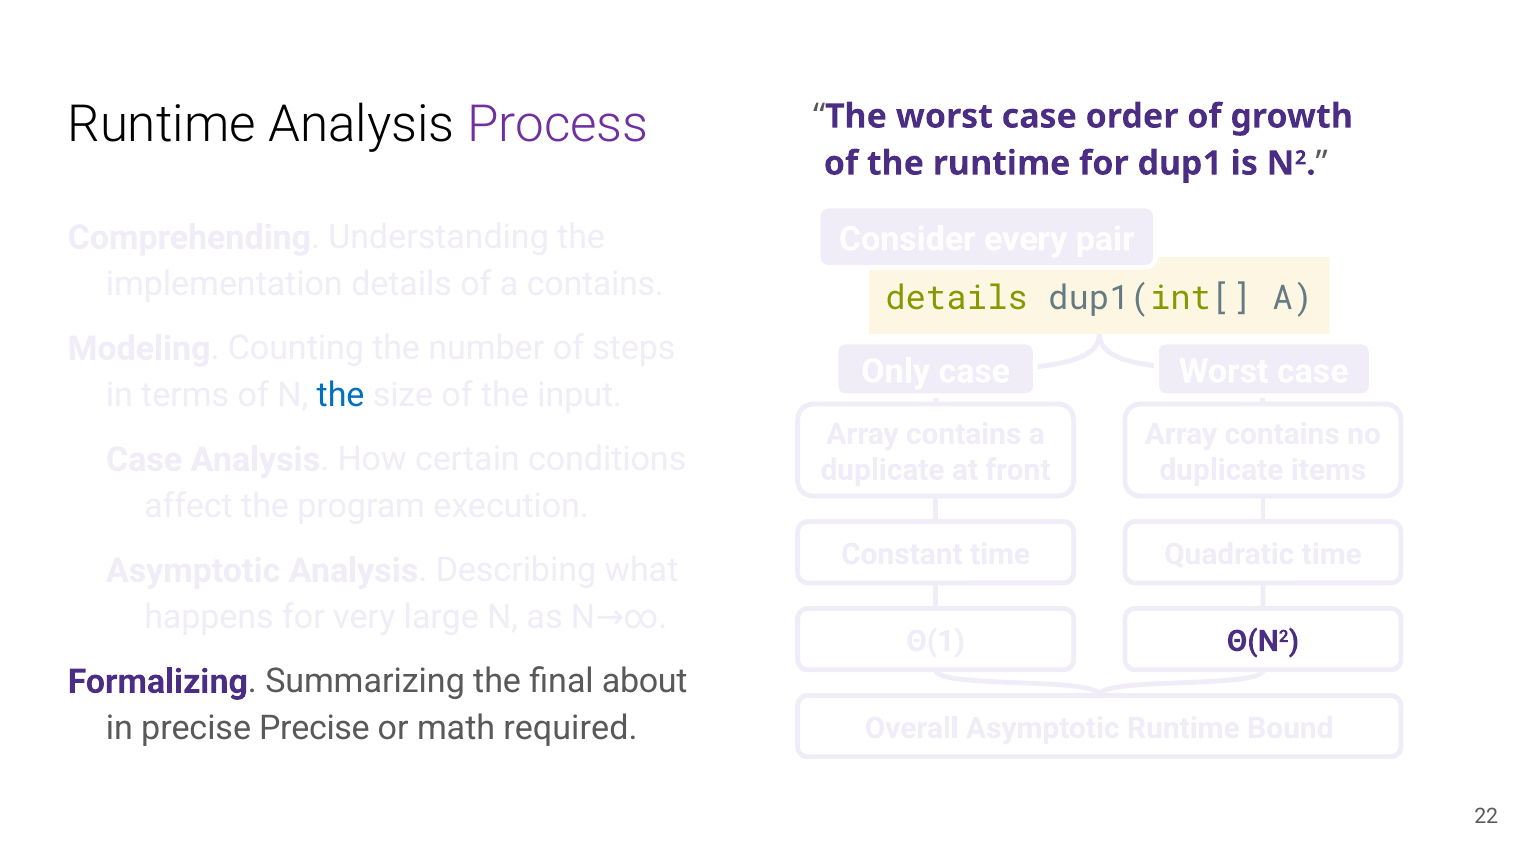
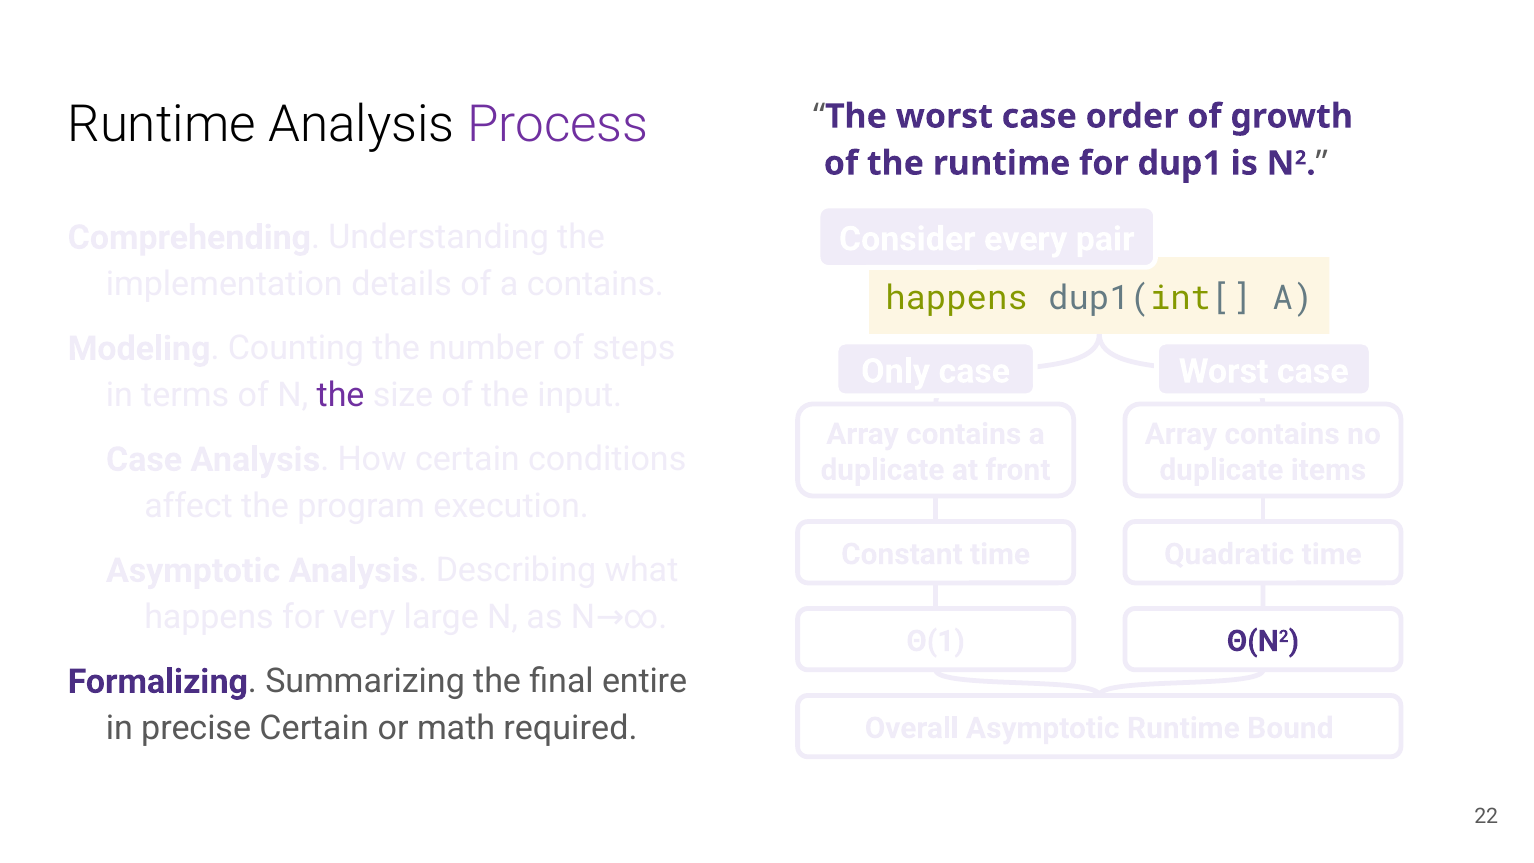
details at (957, 298): details -> happens
the at (341, 396) colour: blue -> purple
about: about -> entire
precise Precise: Precise -> Certain
